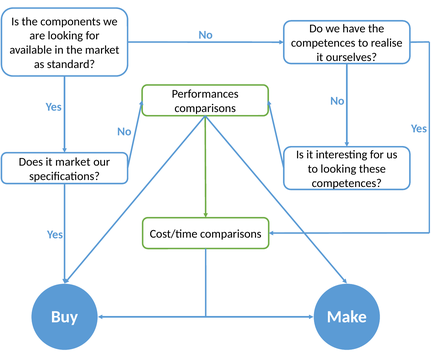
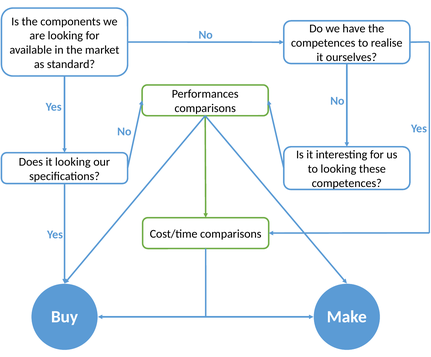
it market: market -> looking
